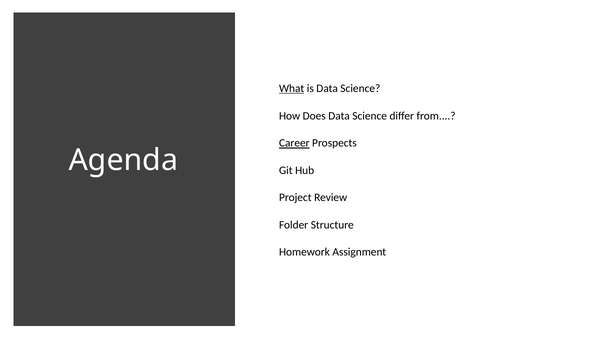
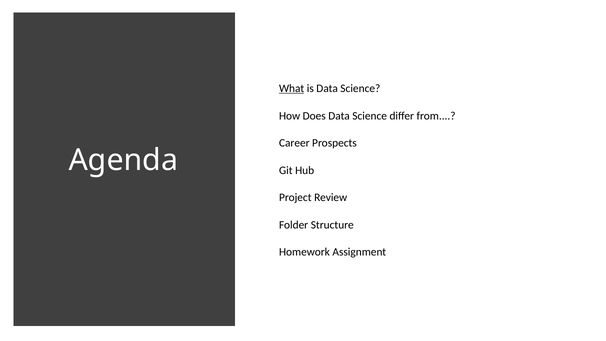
Career underline: present -> none
